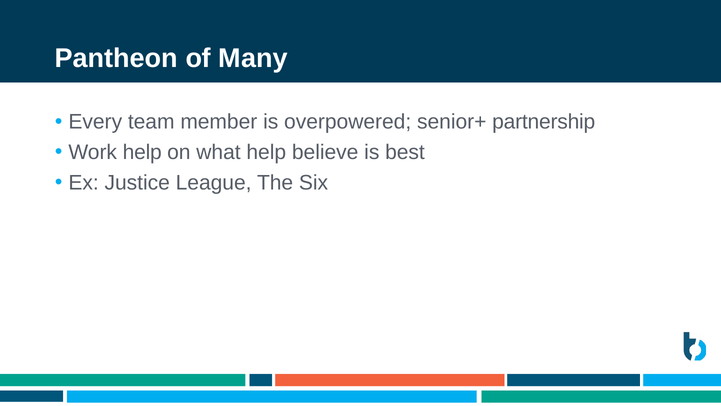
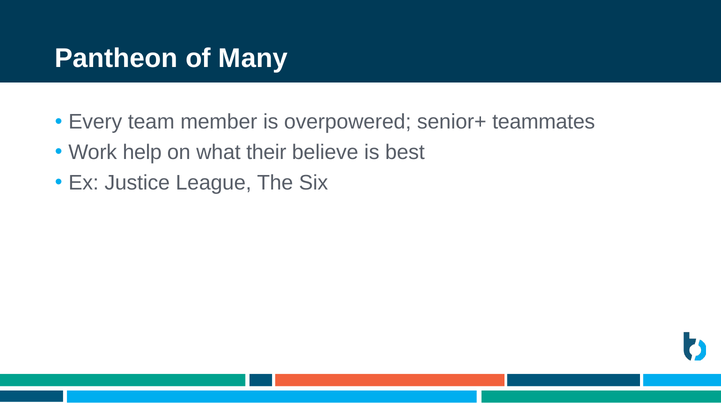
partnership: partnership -> teammates
what help: help -> their
